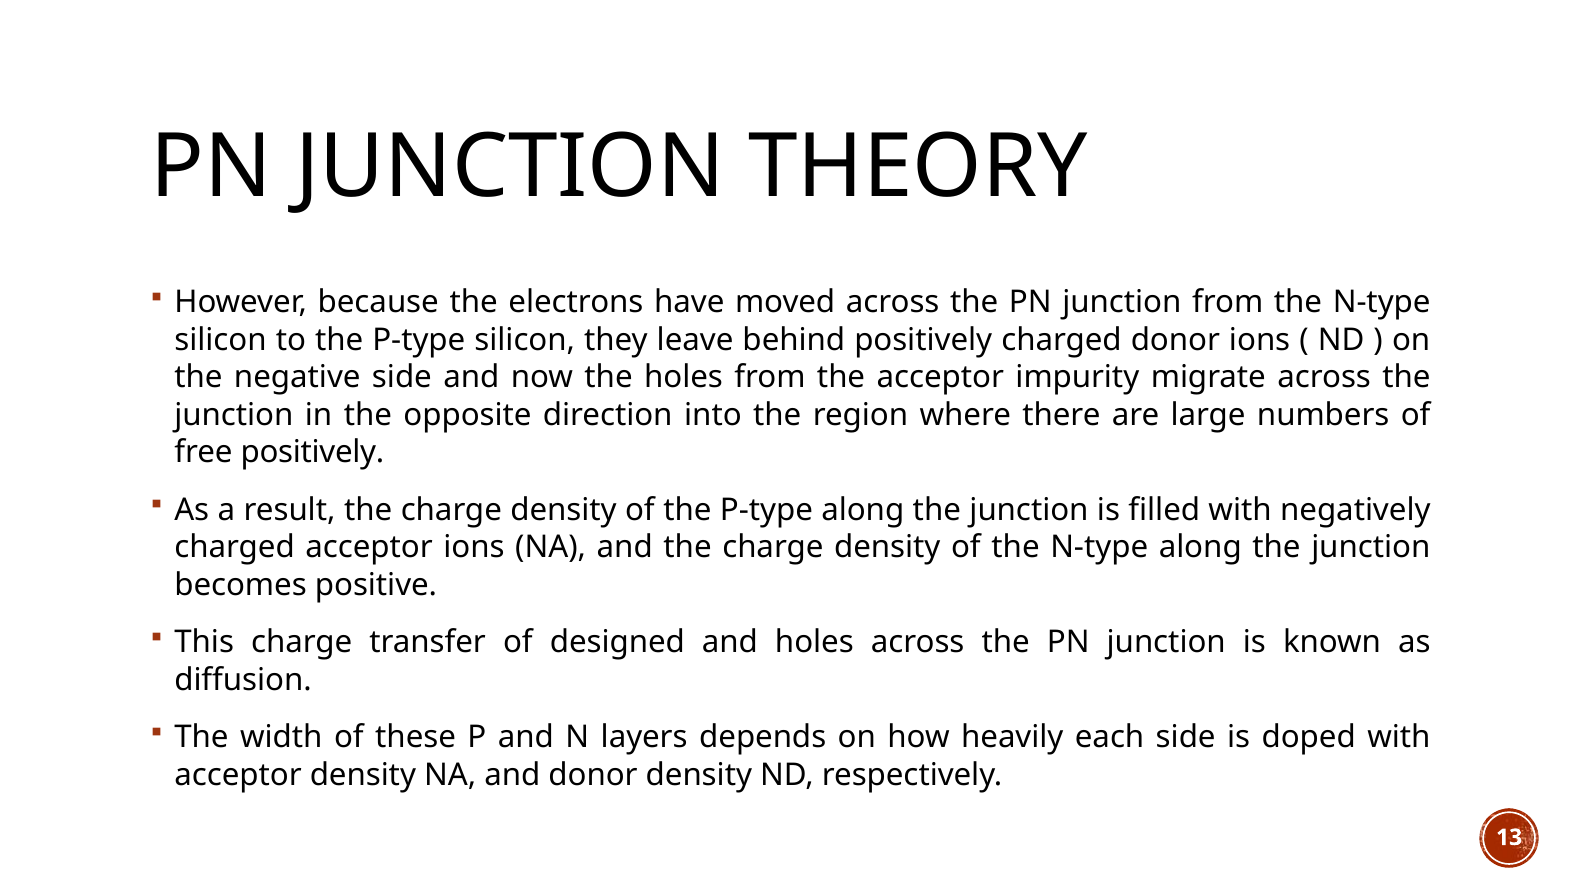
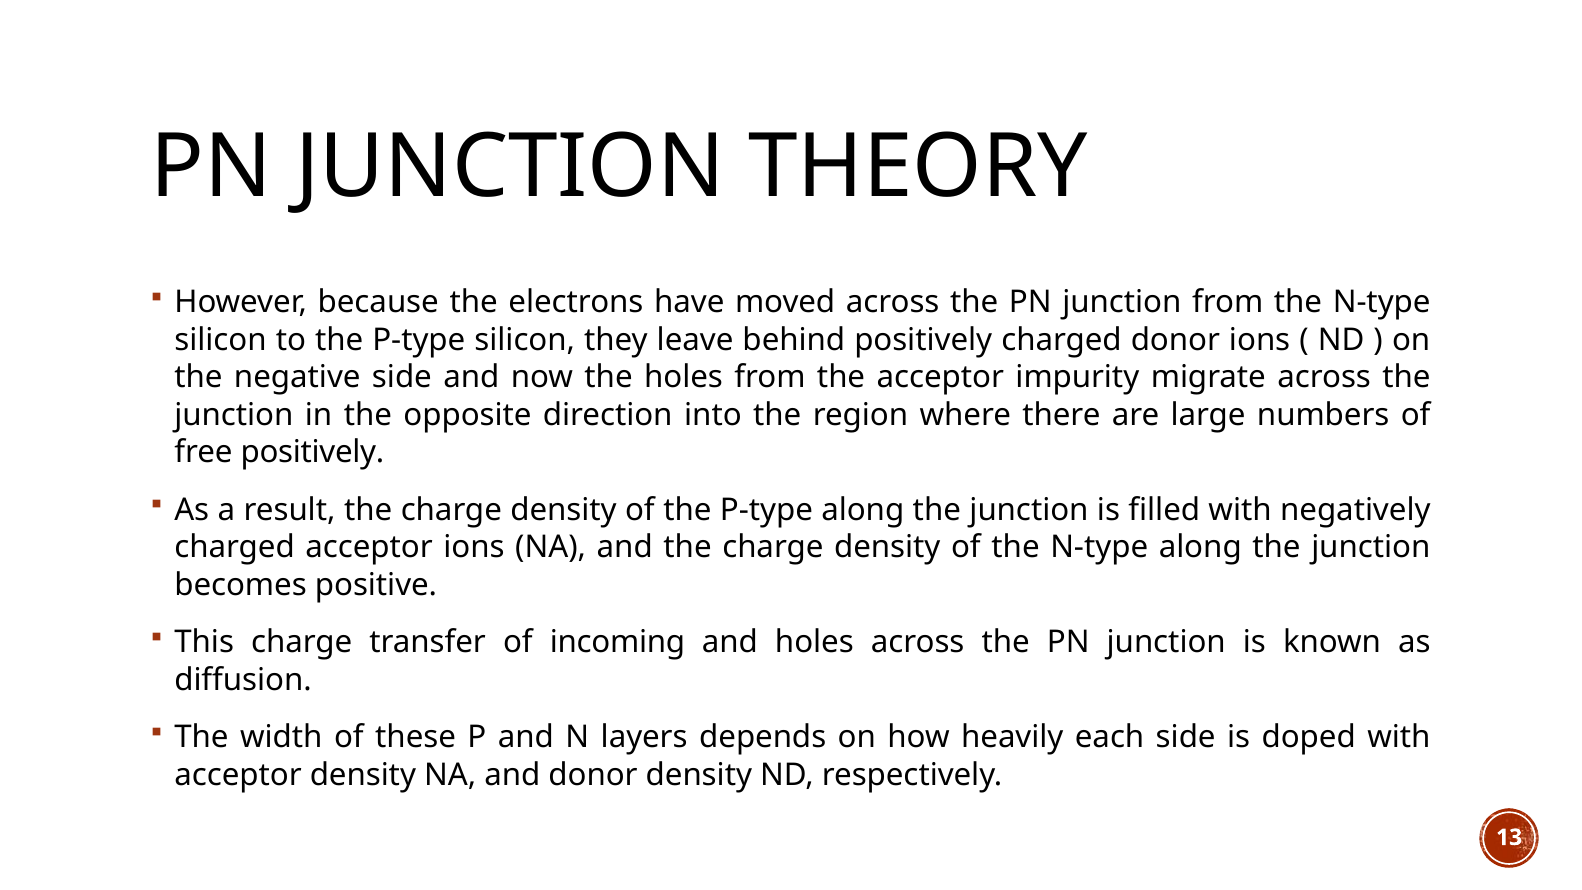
designed: designed -> incoming
